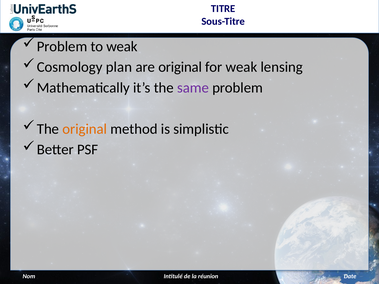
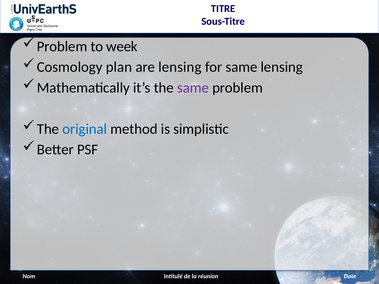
to weak: weak -> week
are original: original -> lensing
for weak: weak -> same
original at (85, 129) colour: orange -> blue
